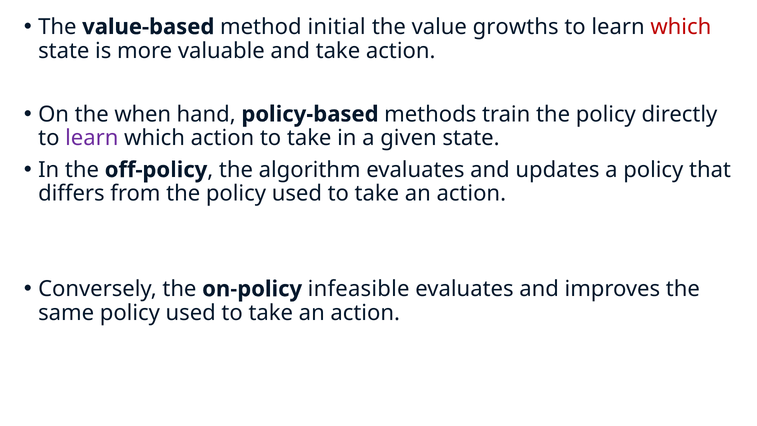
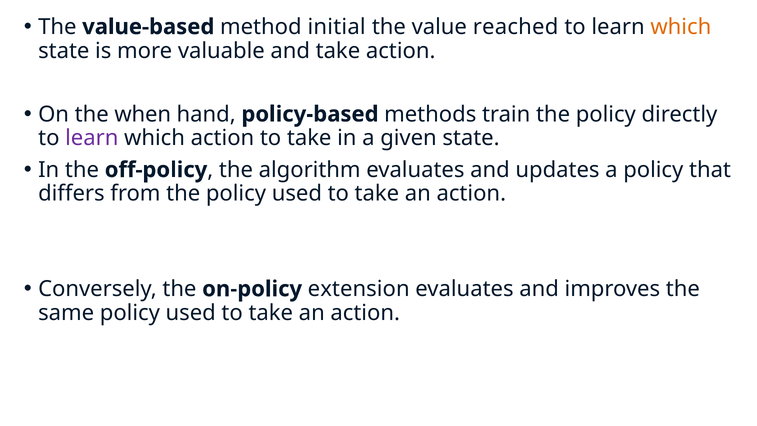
growths: growths -> reached
which at (681, 27) colour: red -> orange
infeasible: infeasible -> extension
